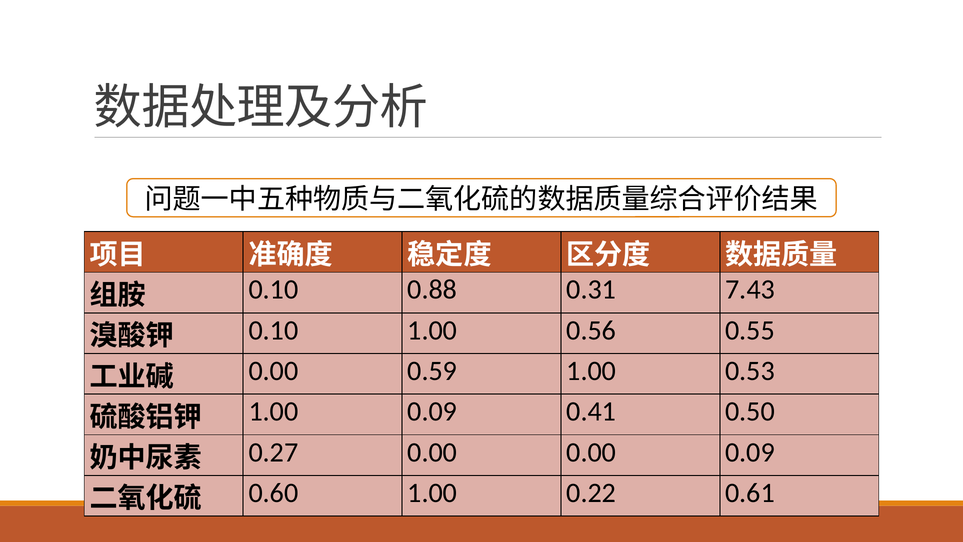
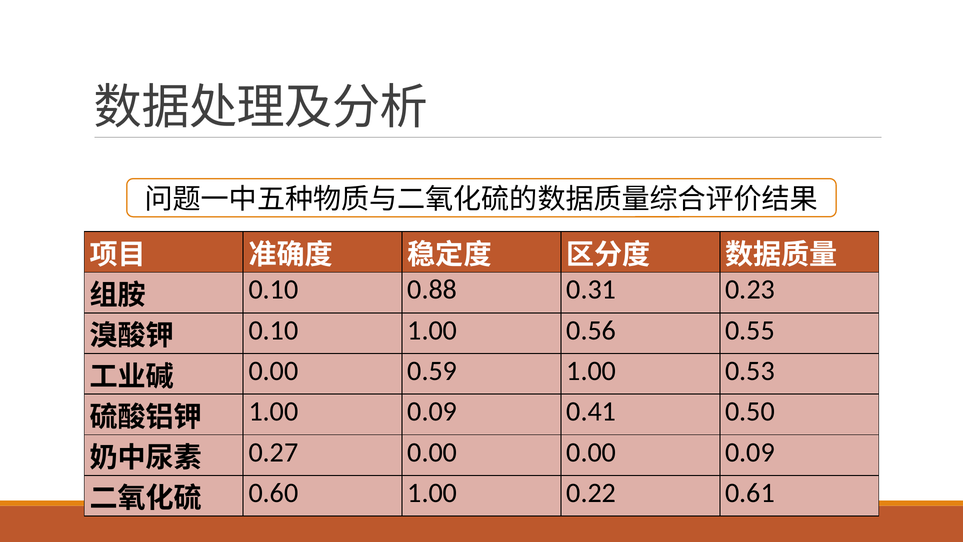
7.43: 7.43 -> 0.23
